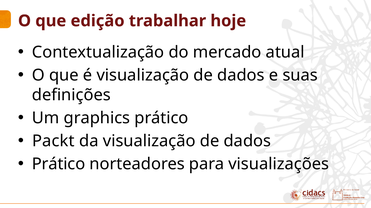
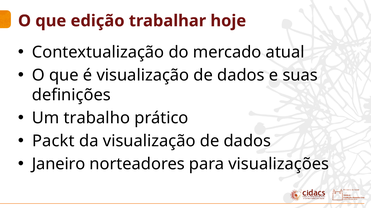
graphics: graphics -> trabalho
Prático at (59, 165): Prático -> Janeiro
